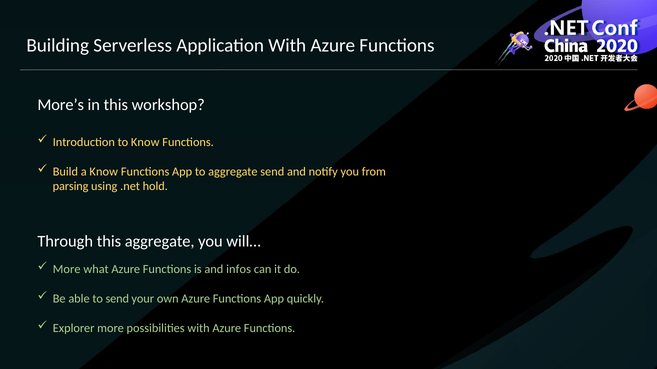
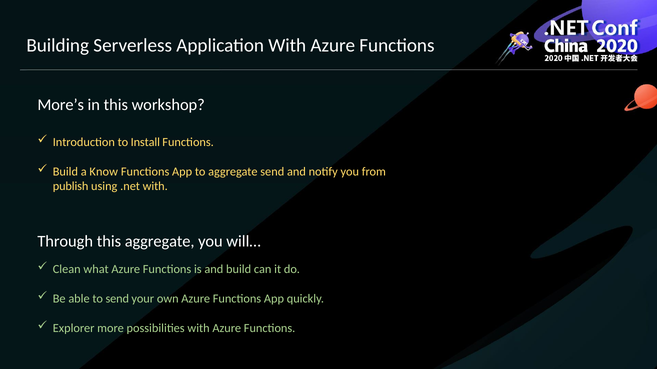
to Know: Know -> Install
parsing: parsing -> publish
.net hold: hold -> with
More at (67, 270): More -> Clean
and infos: infos -> build
